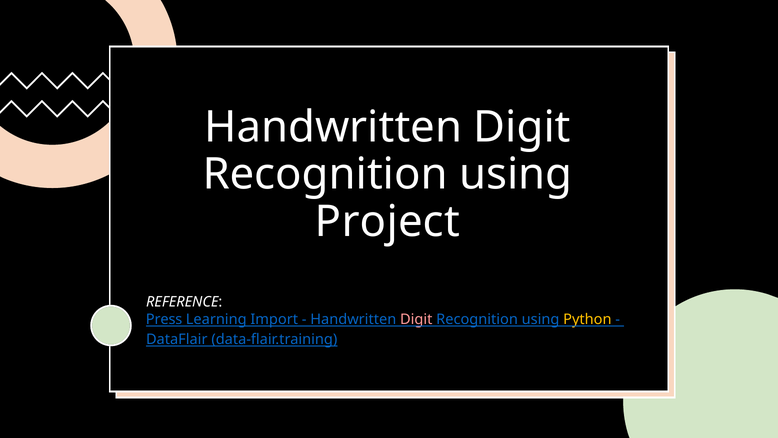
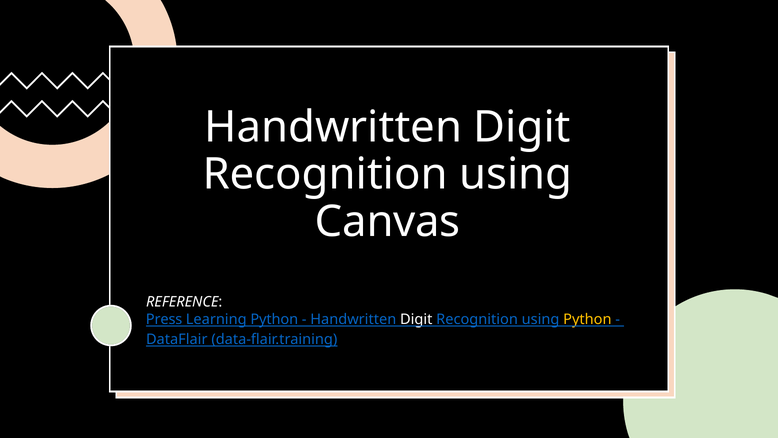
Project: Project -> Canvas
Learning Import: Import -> Python
Digit at (416, 319) colour: pink -> white
